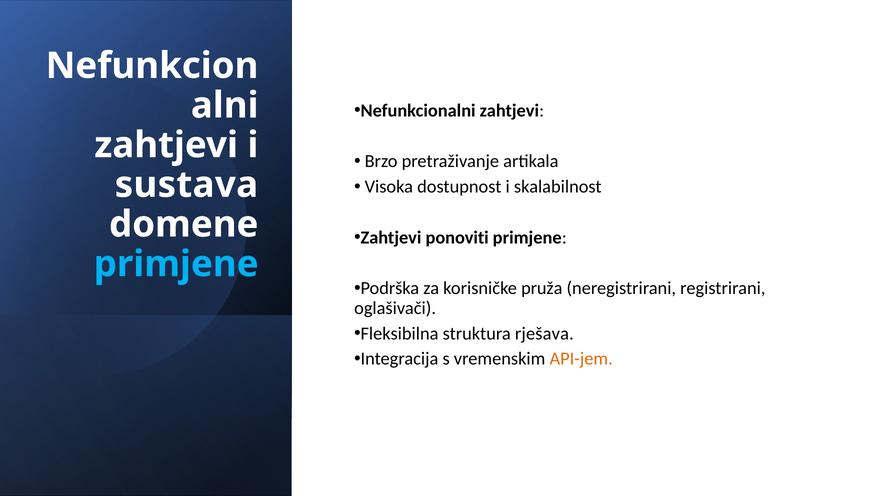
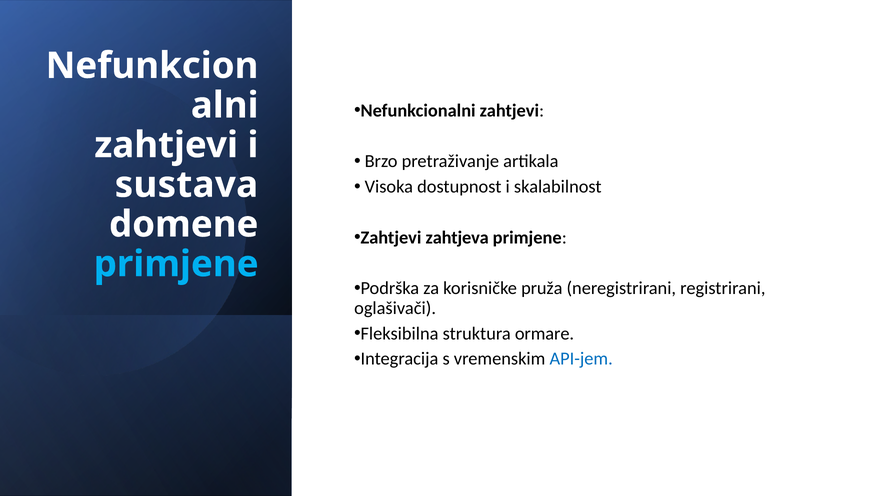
ponoviti: ponoviti -> zahtjeva
rješava: rješava -> ormare
API-jem colour: orange -> blue
